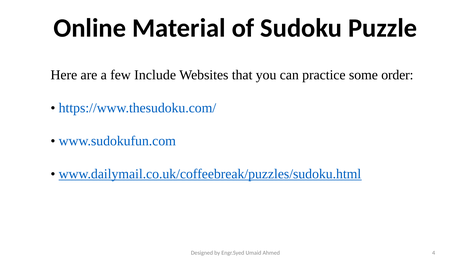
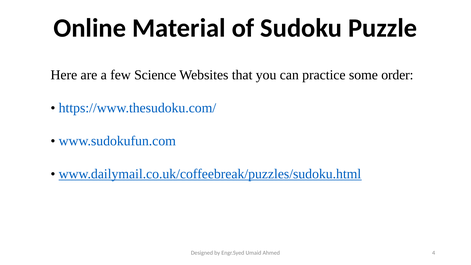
Include: Include -> Science
